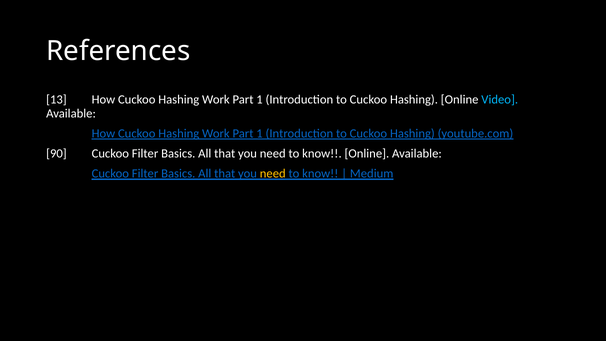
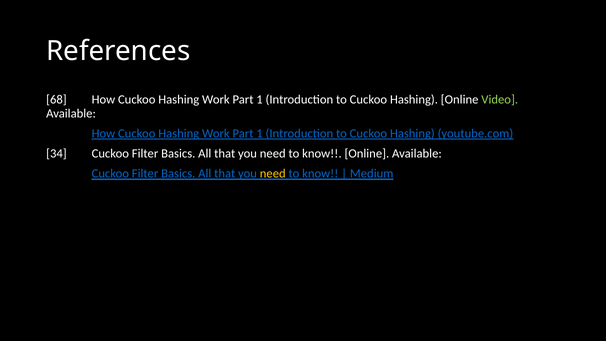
13: 13 -> 68
Video colour: light blue -> light green
90: 90 -> 34
